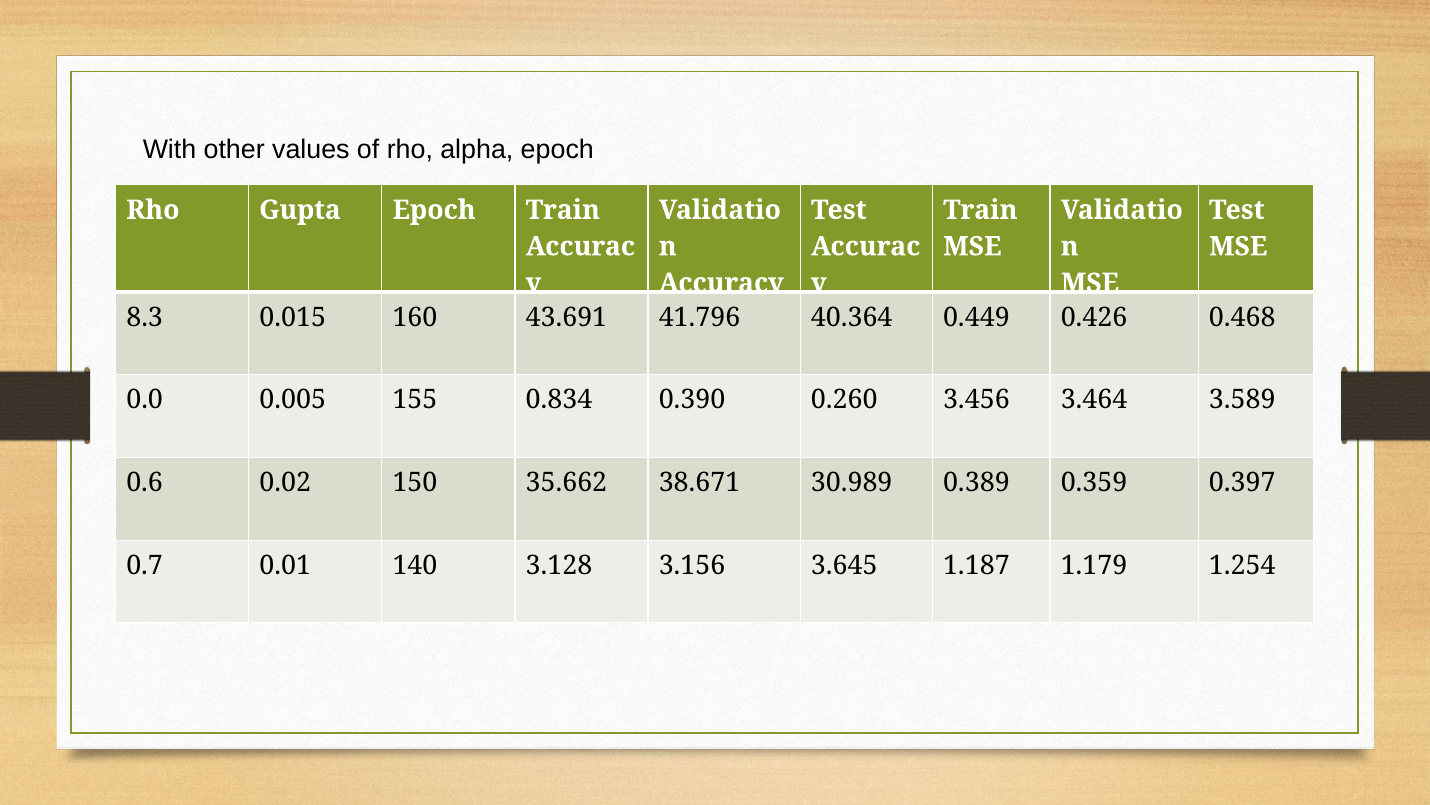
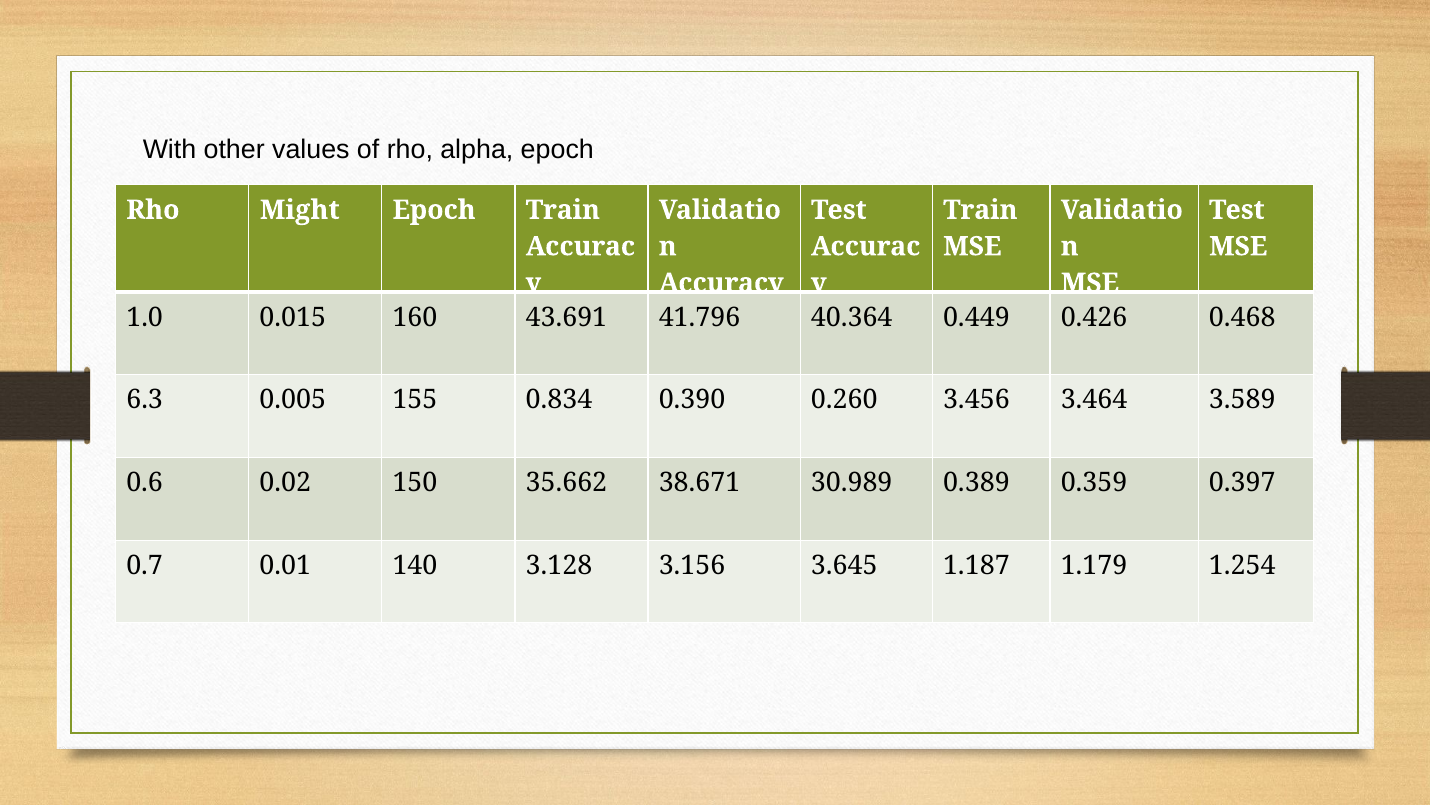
Gupta: Gupta -> Might
8.3: 8.3 -> 1.0
0.0: 0.0 -> 6.3
